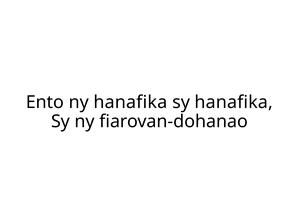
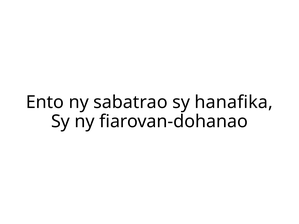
ny hanafika: hanafika -> sabatrao
